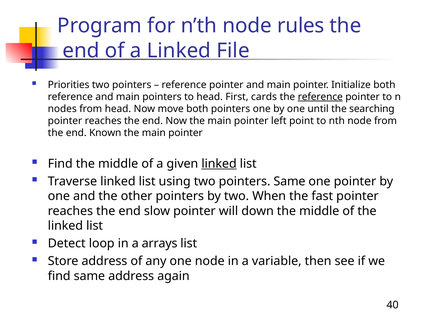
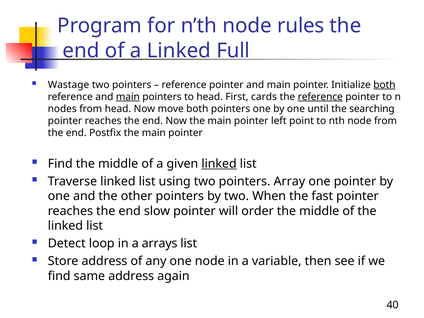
File: File -> Full
Priorities: Priorities -> Wastage
both at (384, 85) underline: none -> present
main at (128, 97) underline: none -> present
Known: Known -> Postfix
pointers Same: Same -> Array
down: down -> order
